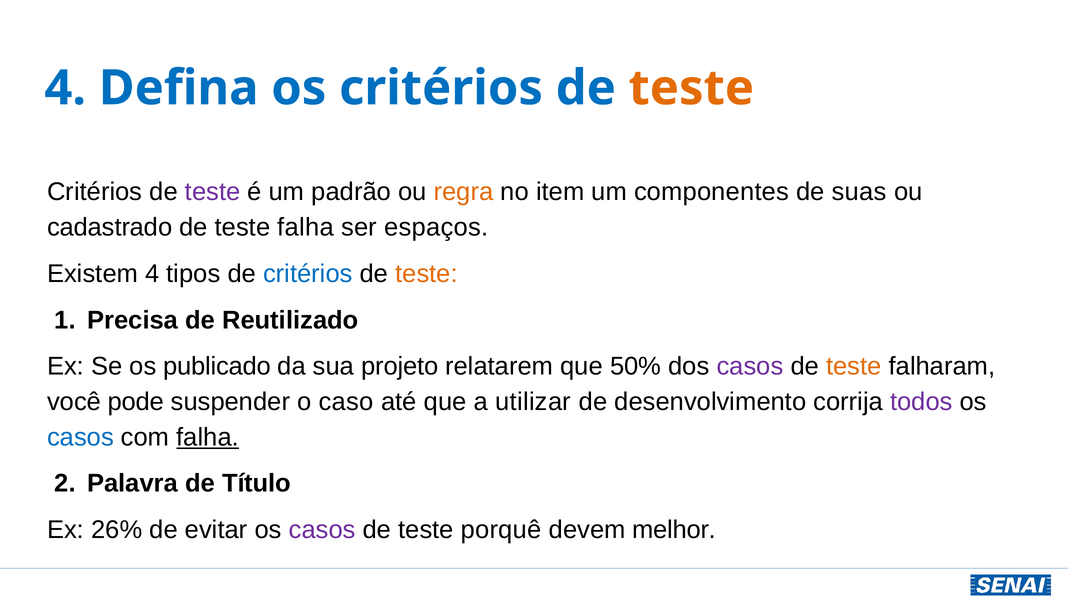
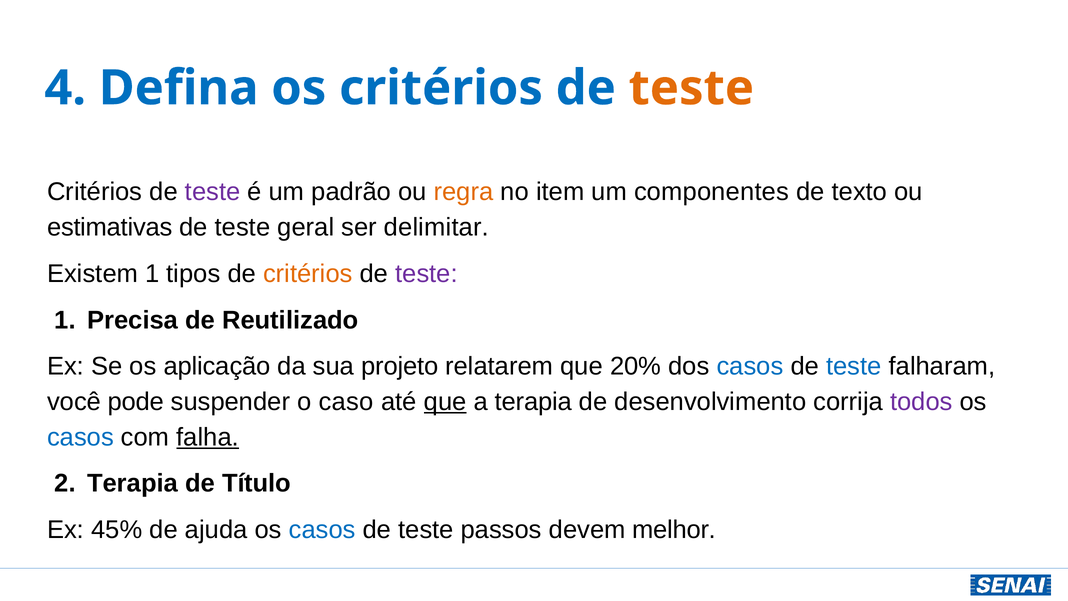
suas: suas -> texto
cadastrado: cadastrado -> estimativas
teste falha: falha -> geral
espaços: espaços -> delimitar
Existem 4: 4 -> 1
critérios at (308, 274) colour: blue -> orange
teste at (426, 274) colour: orange -> purple
publicado: publicado -> aplicação
50%: 50% -> 20%
casos at (750, 366) colour: purple -> blue
teste at (854, 366) colour: orange -> blue
que at (445, 402) underline: none -> present
a utilizar: utilizar -> terapia
2 Palavra: Palavra -> Terapia
26%: 26% -> 45%
evitar: evitar -> ajuda
casos at (322, 530) colour: purple -> blue
porquê: porquê -> passos
